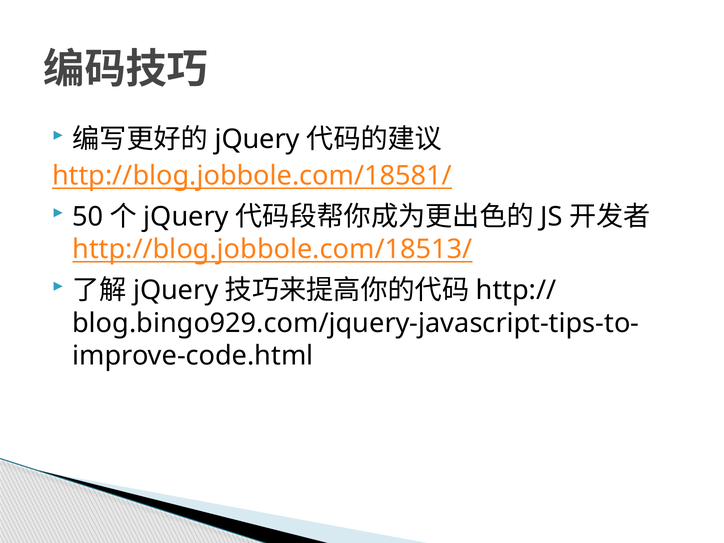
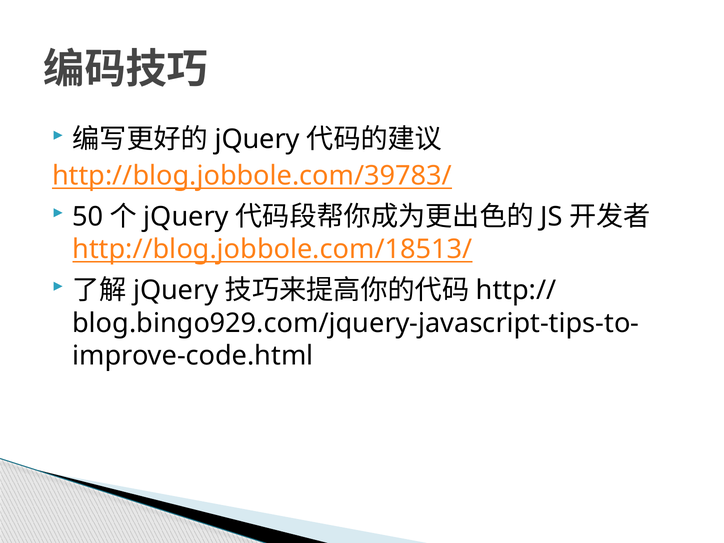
http://blog.jobbole.com/18581/: http://blog.jobbole.com/18581/ -> http://blog.jobbole.com/39783/
